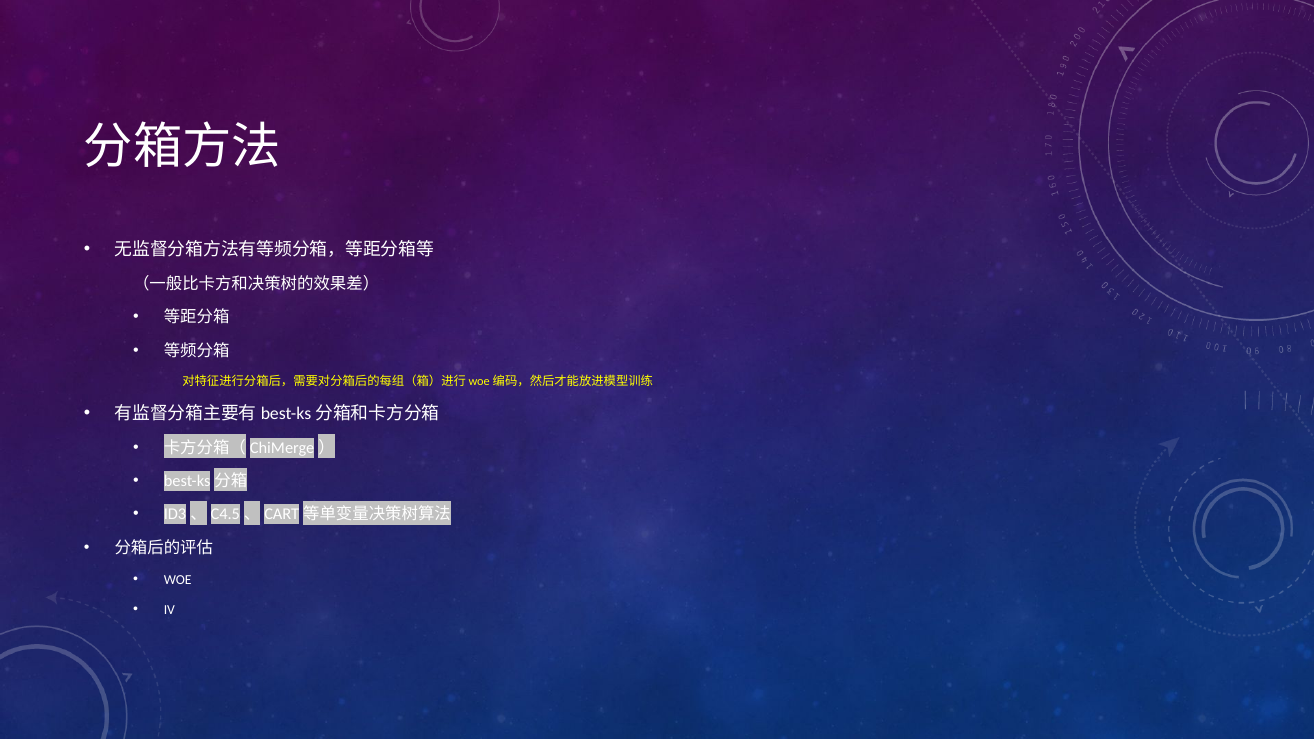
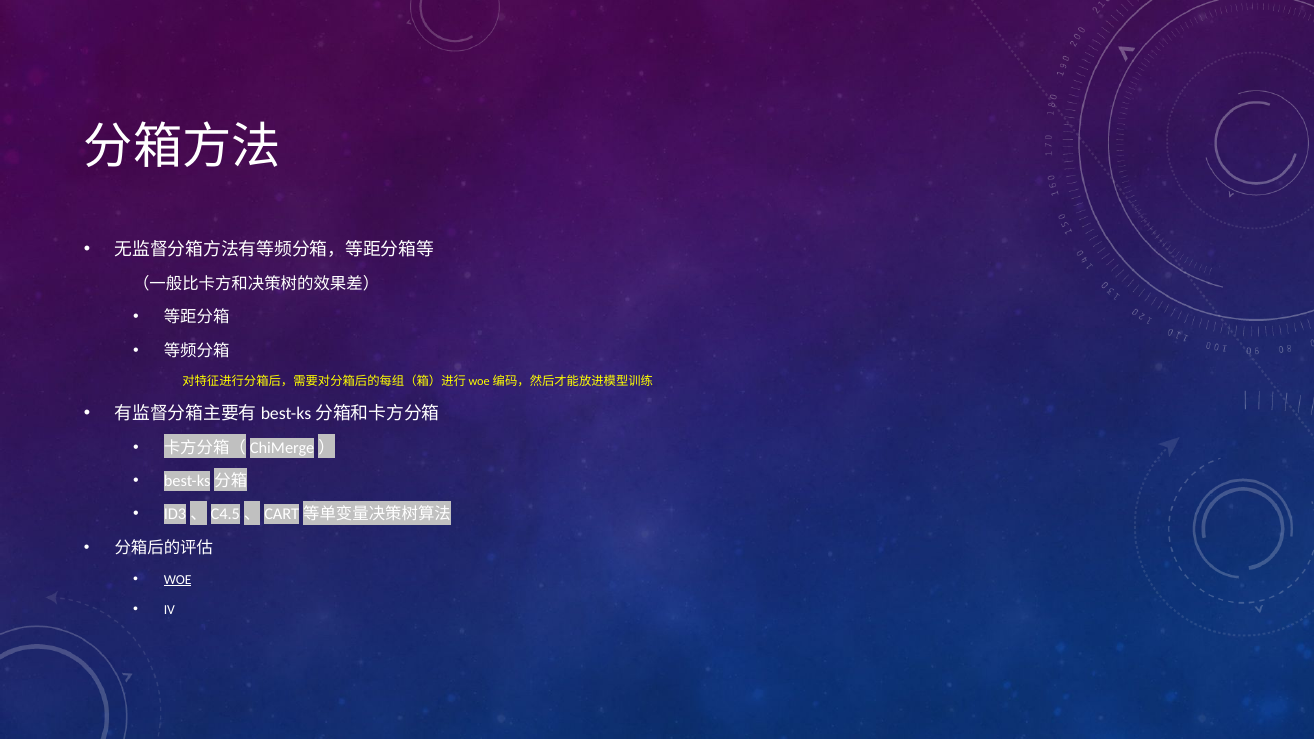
WOE underline: none -> present
